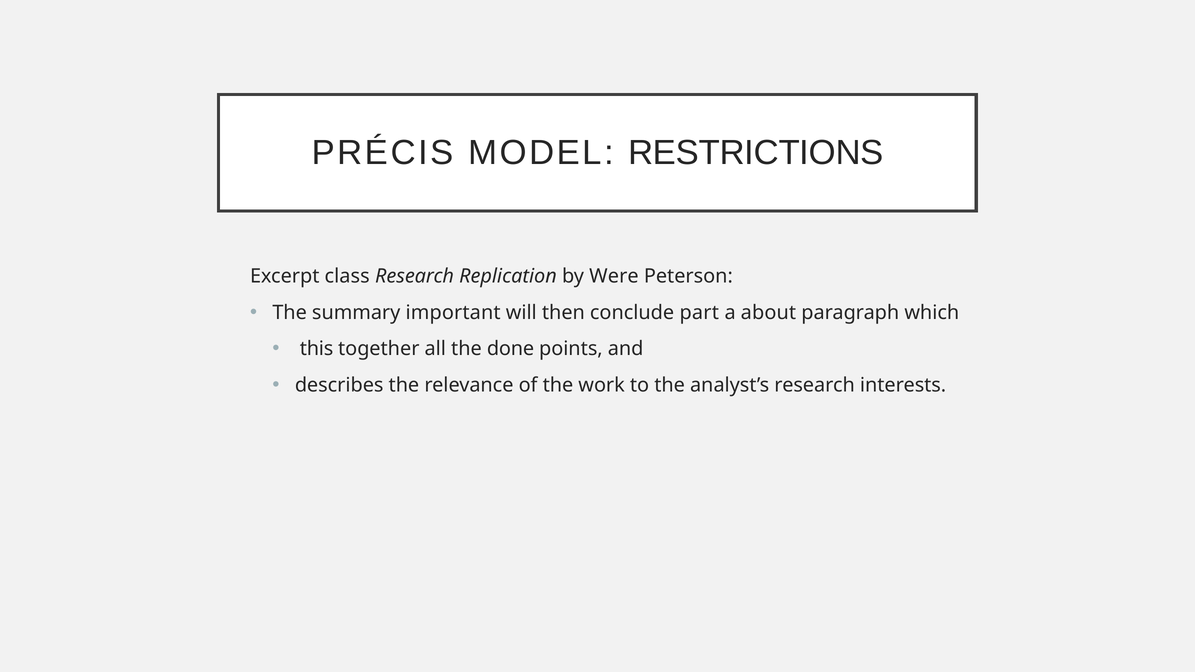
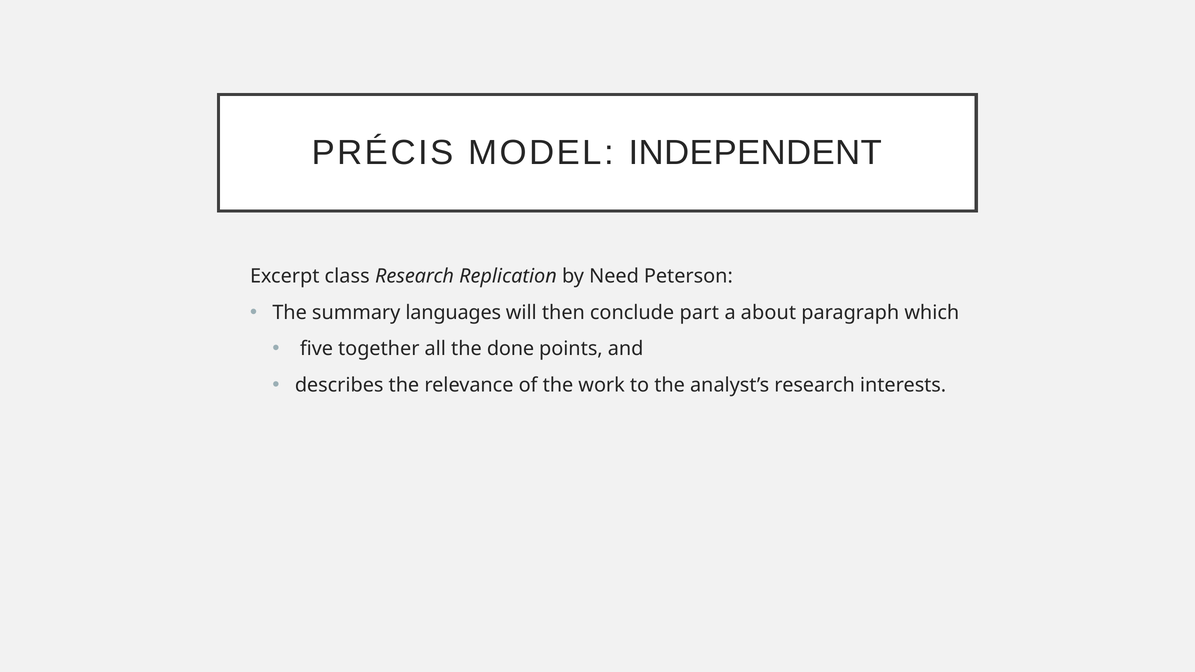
RESTRICTIONS: RESTRICTIONS -> INDEPENDENT
Were: Were -> Need
important: important -> languages
this: this -> five
